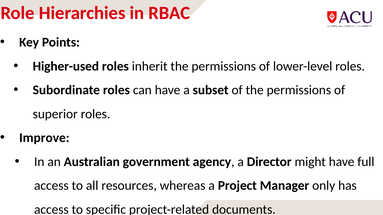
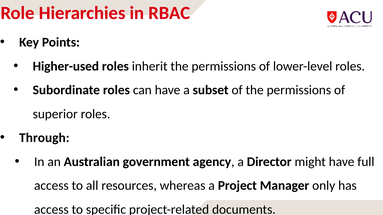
Improve: Improve -> Through
